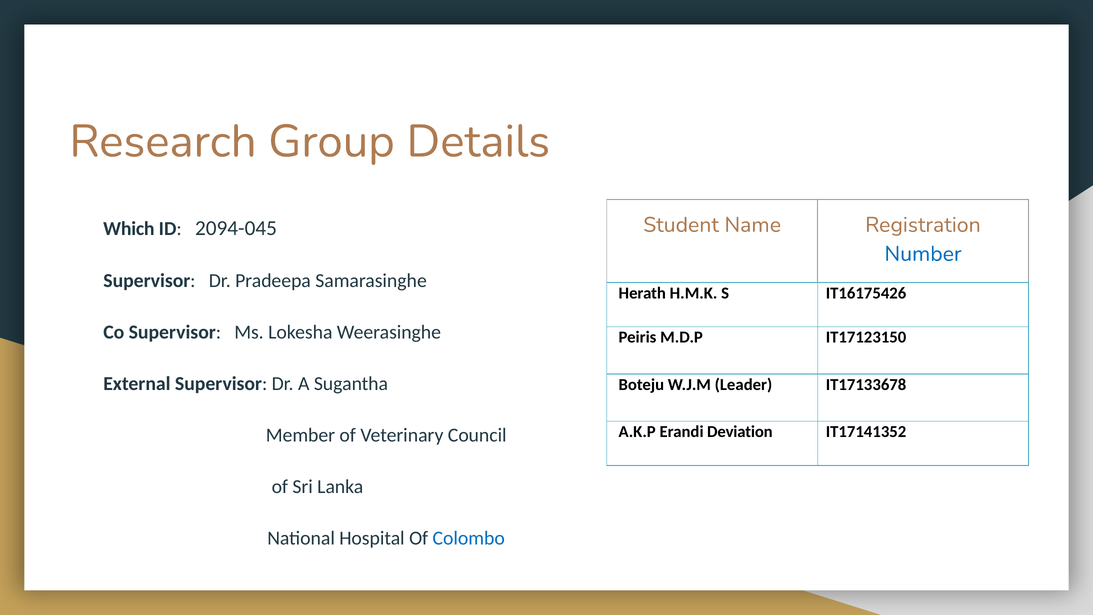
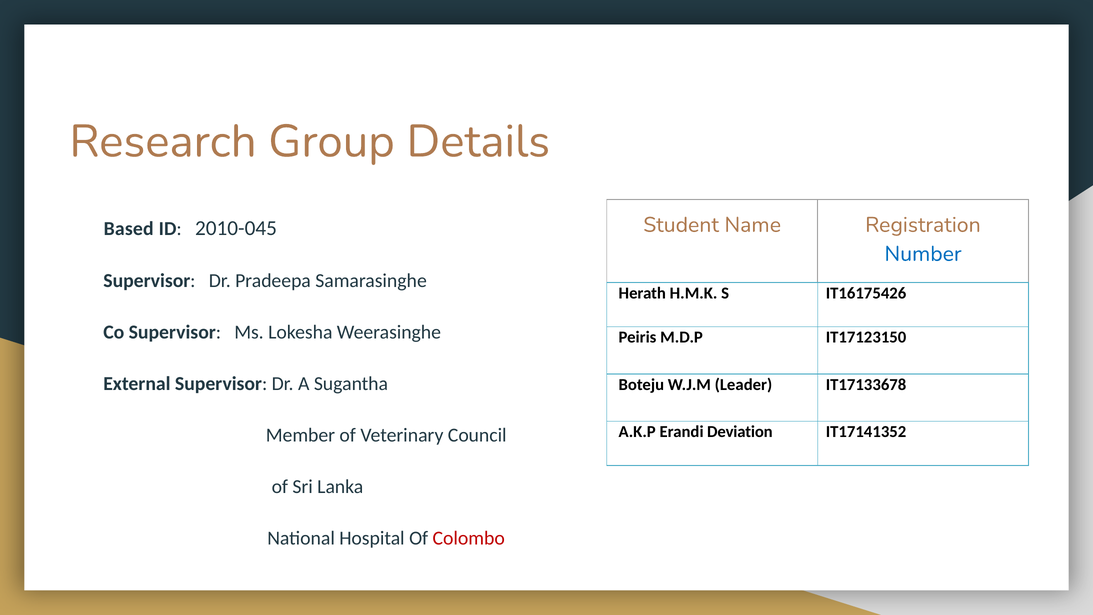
Which: Which -> Based
2094-045: 2094-045 -> 2010-045
Colombo colour: blue -> red
